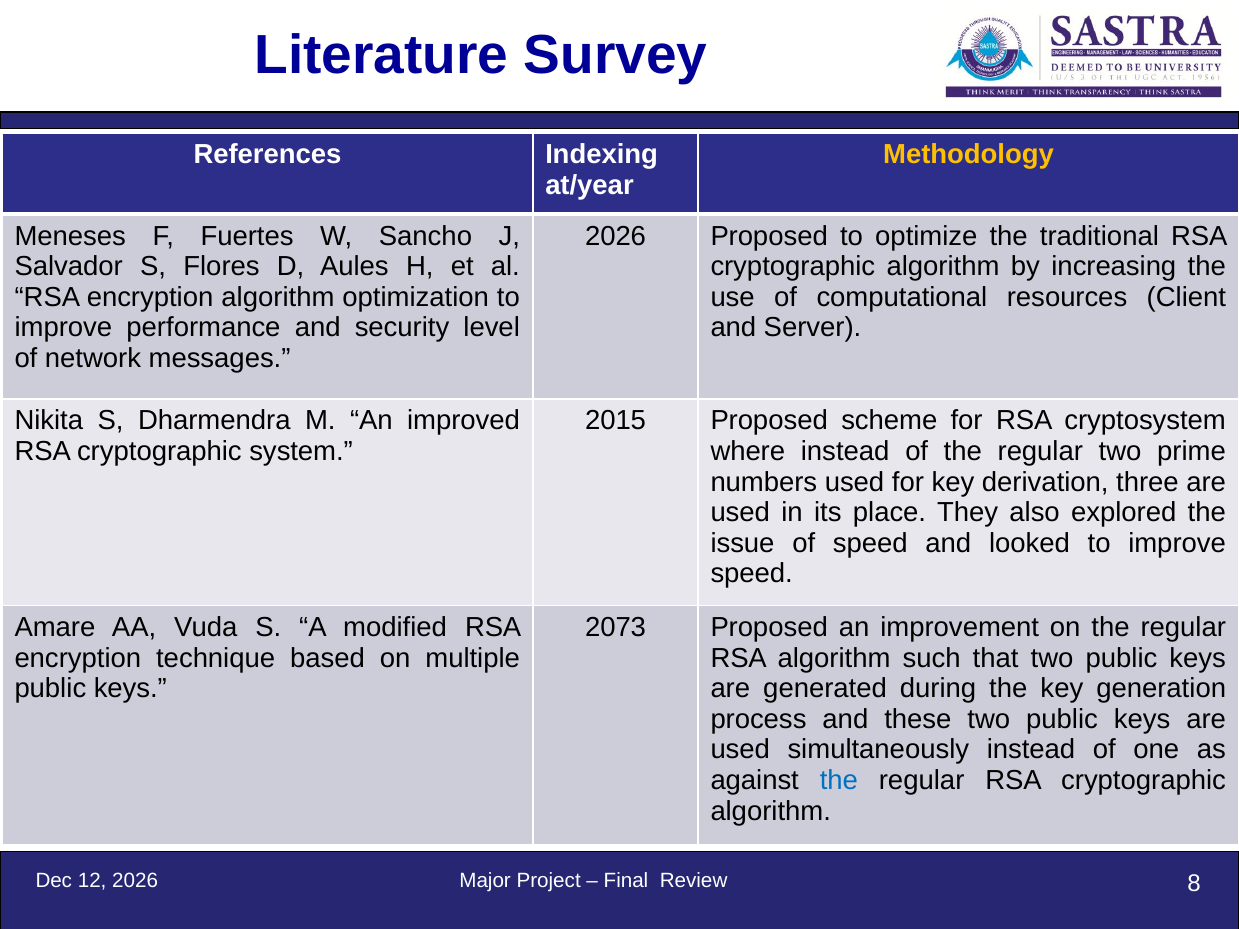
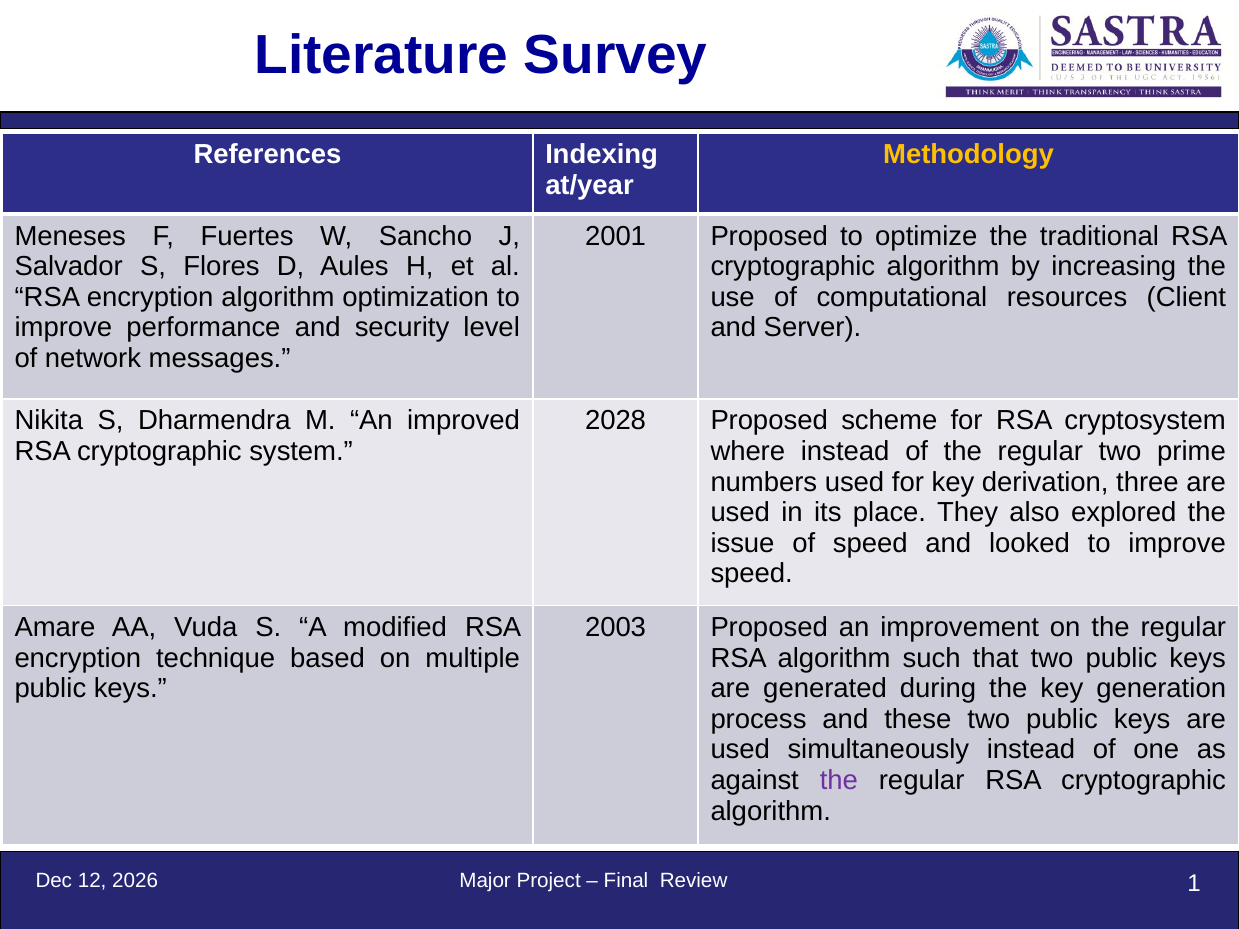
2026 at (616, 236): 2026 -> 2001
2015: 2015 -> 2028
2073: 2073 -> 2003
the at (839, 781) colour: blue -> purple
8: 8 -> 1
